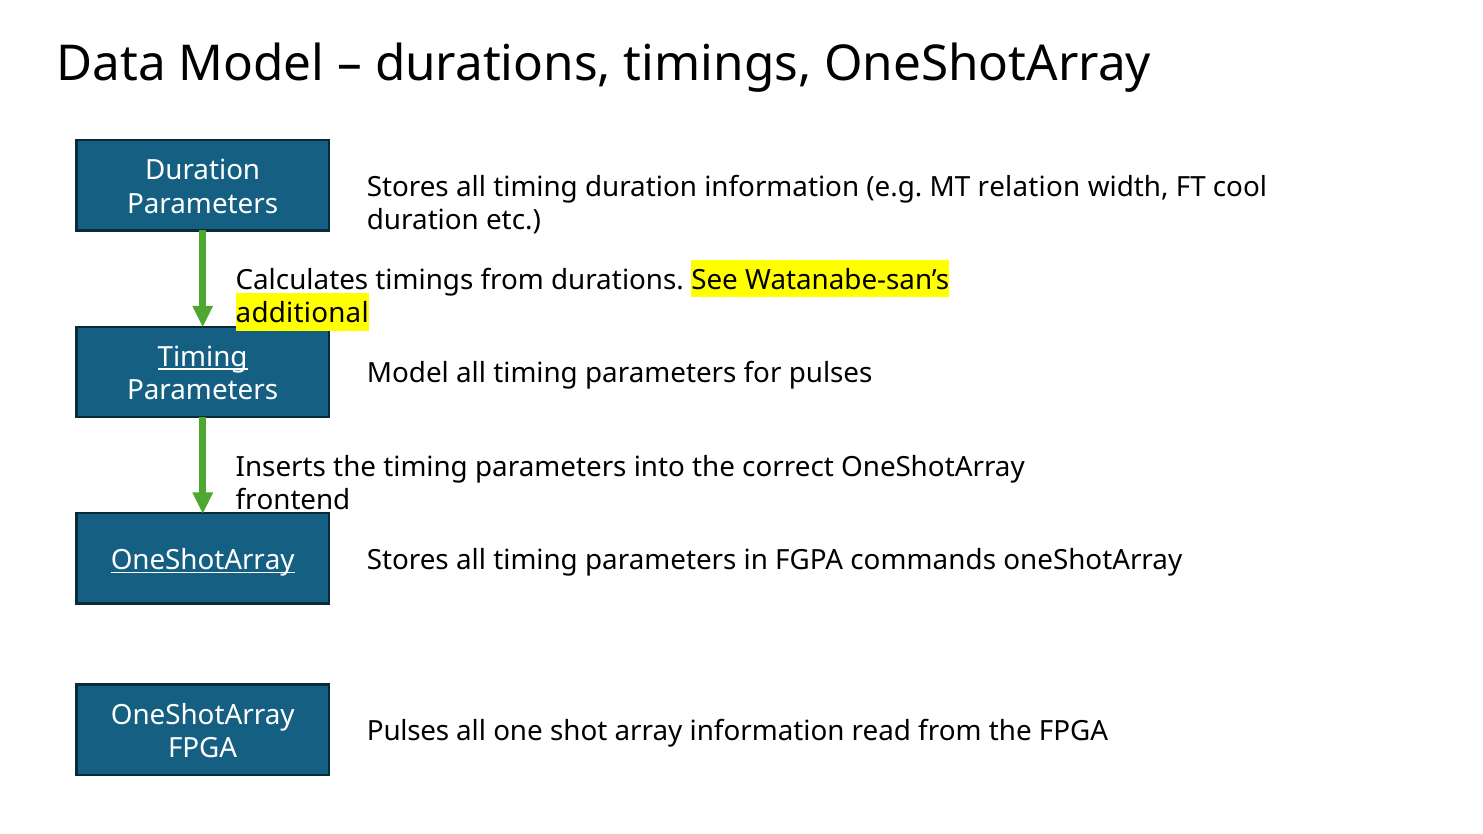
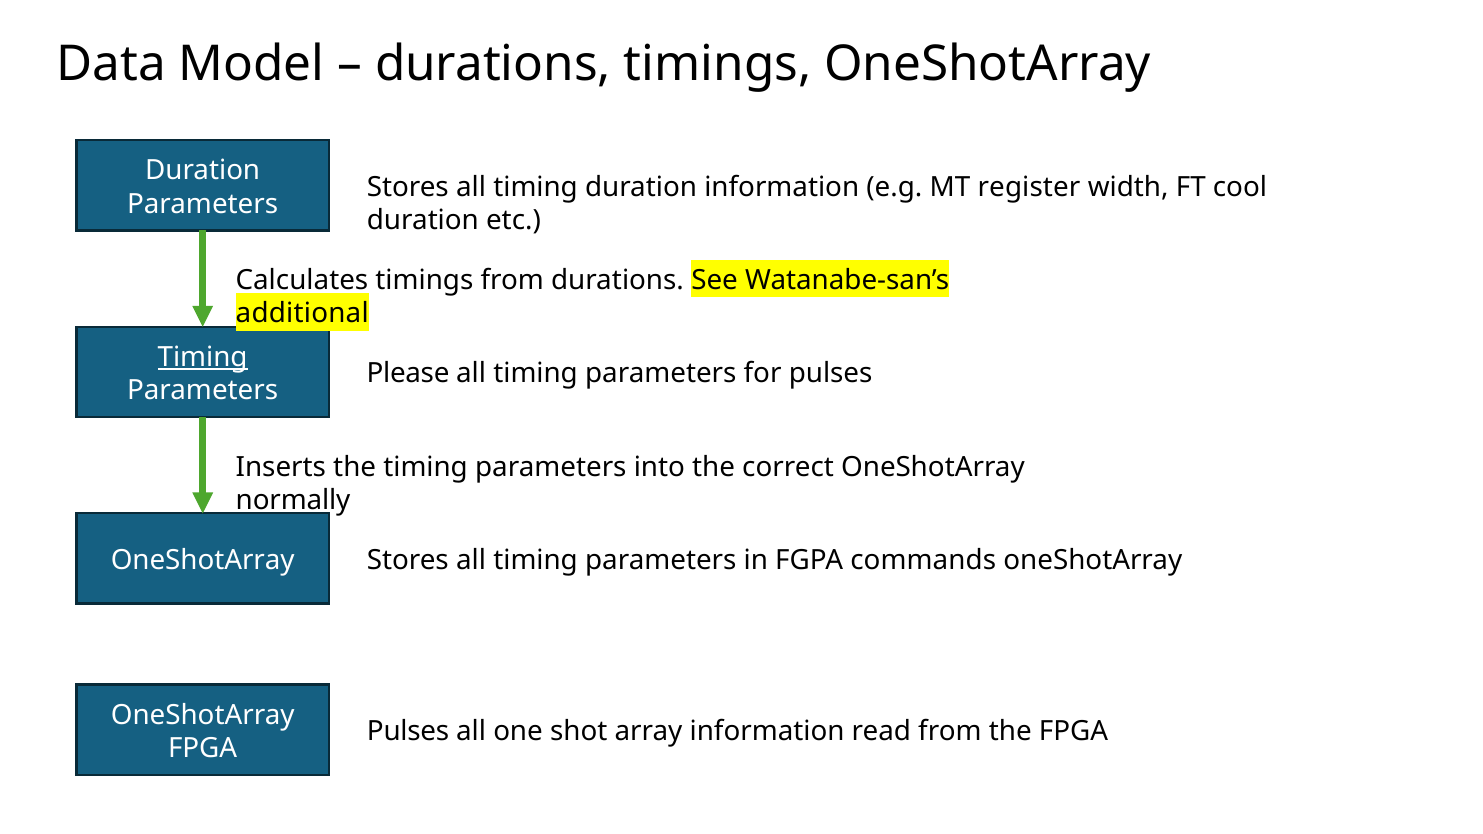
relation: relation -> register
Model at (408, 374): Model -> Please
frontend: frontend -> normally
OneShotArray at (203, 561) underline: present -> none
